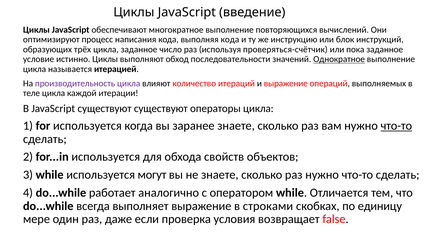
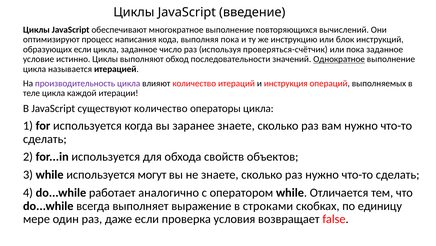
выполняя кода: кода -> пока
образующих трёх: трёх -> если
и выражение: выражение -> инструкция
существуют существуют: существуют -> количество
что-то at (396, 125) underline: present -> none
